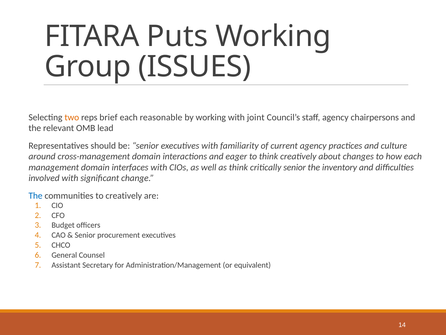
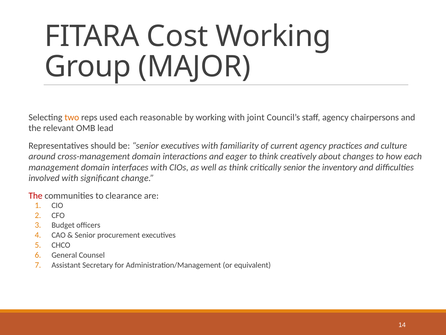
Puts: Puts -> Cost
ISSUES: ISSUES -> MAJOR
brief: brief -> used
The at (36, 195) colour: blue -> red
to creatively: creatively -> clearance
